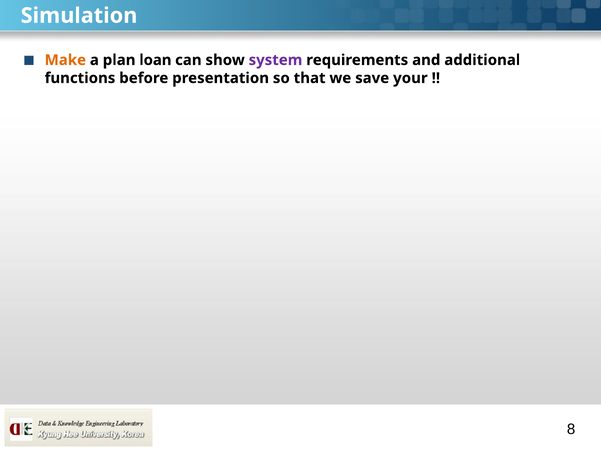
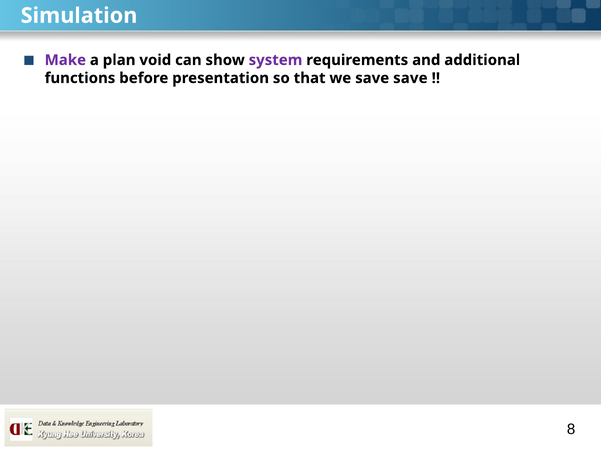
Make colour: orange -> purple
loan: loan -> void
save your: your -> save
